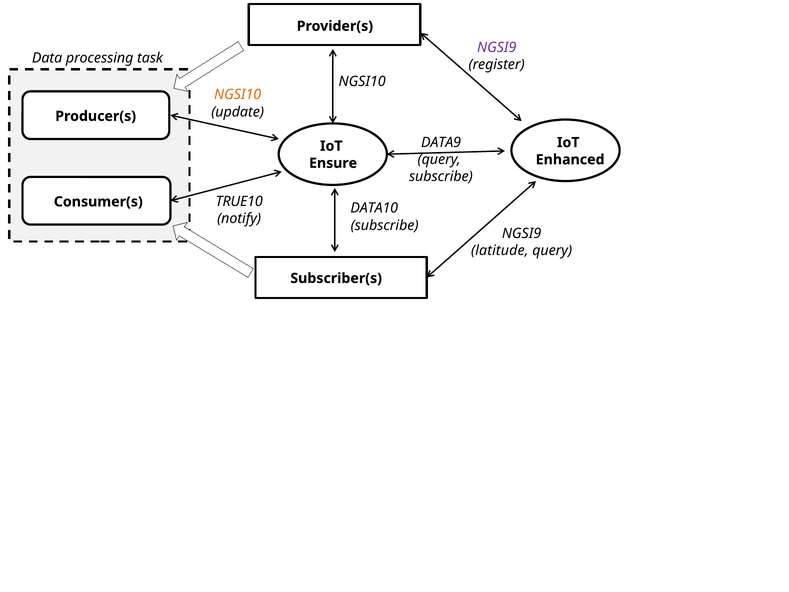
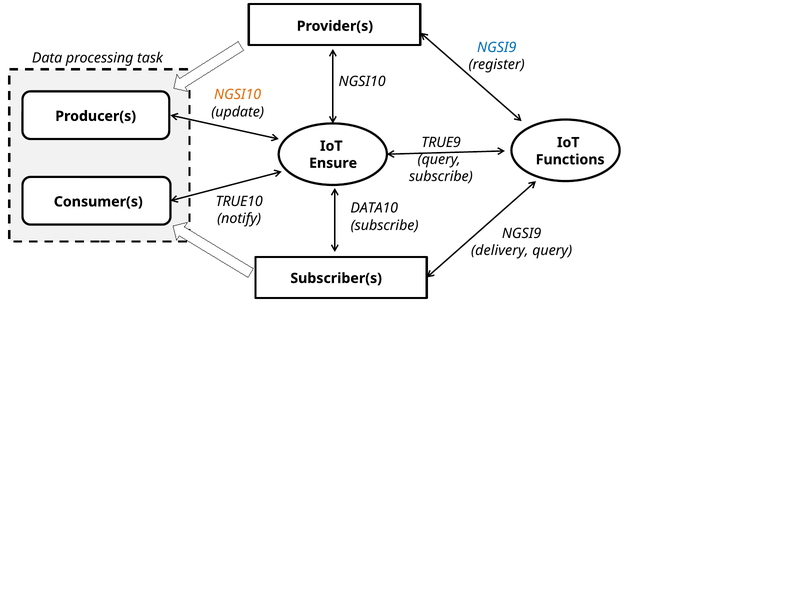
NGSI9 at (497, 48) colour: purple -> blue
DATA9: DATA9 -> TRUE9
Enhanced: Enhanced -> Functions
latitude: latitude -> delivery
